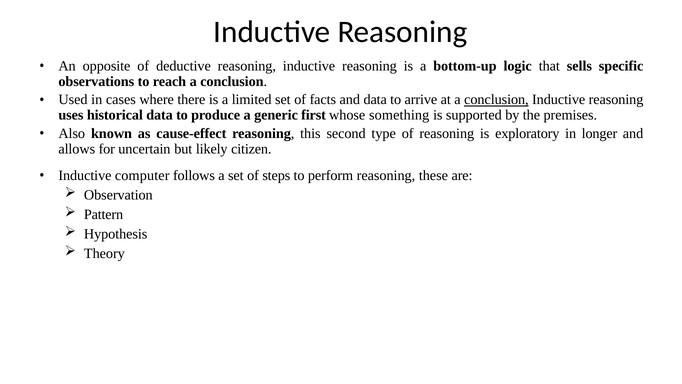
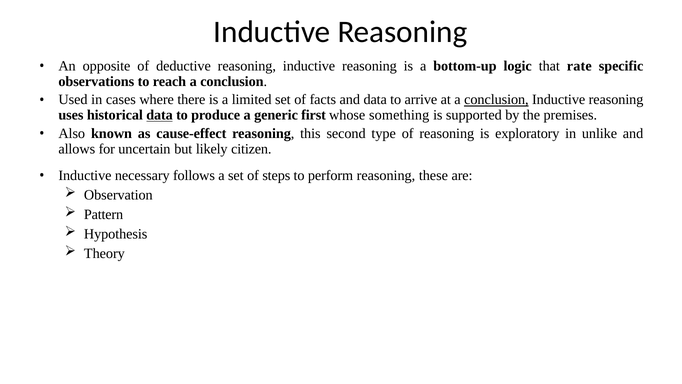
sells: sells -> rate
data at (160, 115) underline: none -> present
longer: longer -> unlike
computer: computer -> necessary
